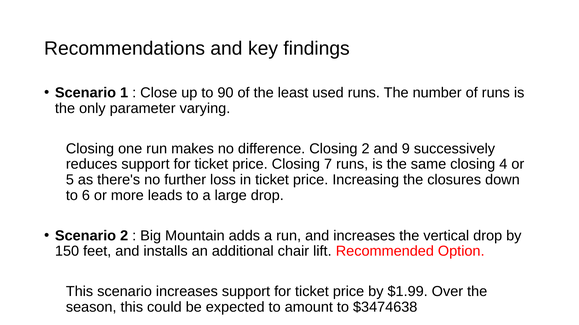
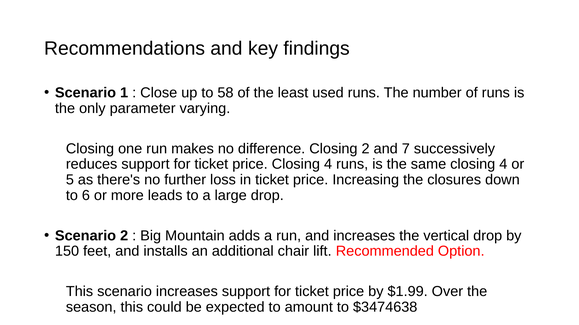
90: 90 -> 58
9: 9 -> 7
price Closing 7: 7 -> 4
